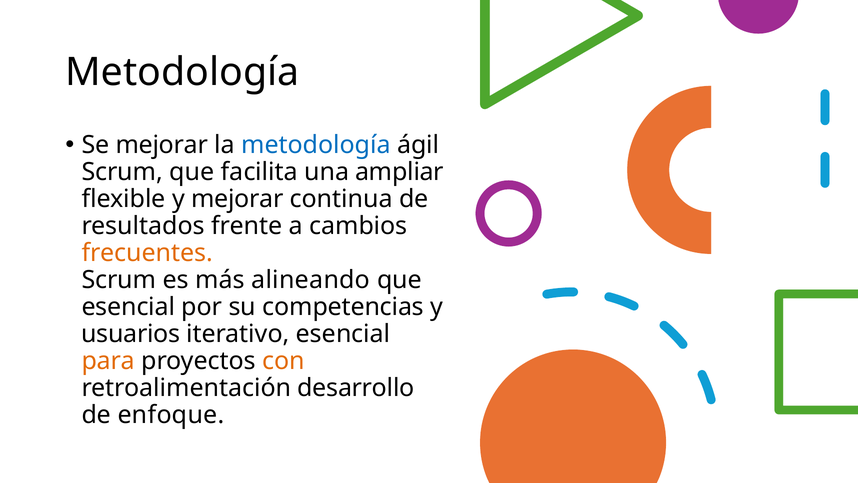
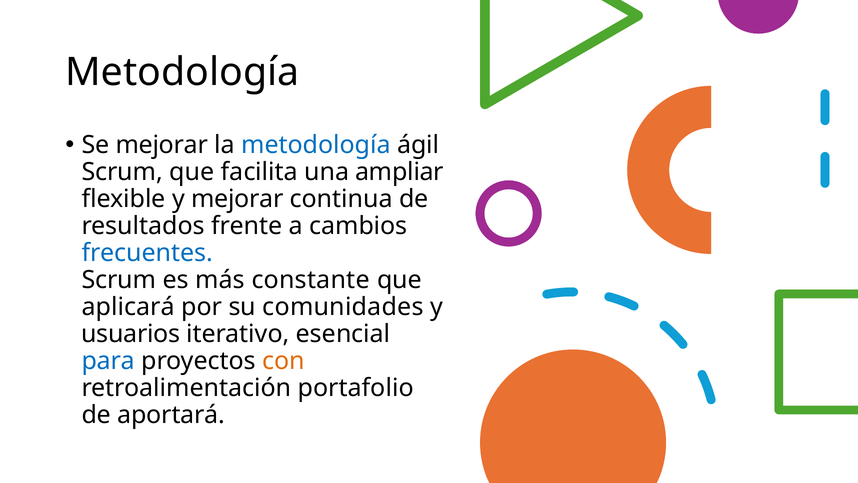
frecuentes colour: orange -> blue
alineando: alineando -> constante
esencial at (128, 307): esencial -> aplicará
competencias: competencias -> comunidades
para colour: orange -> blue
desarrollo: desarrollo -> portafolio
enfoque: enfoque -> aportará
